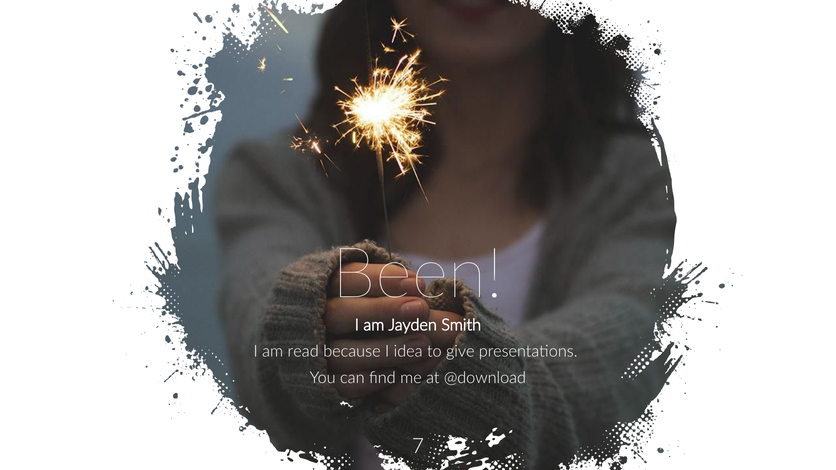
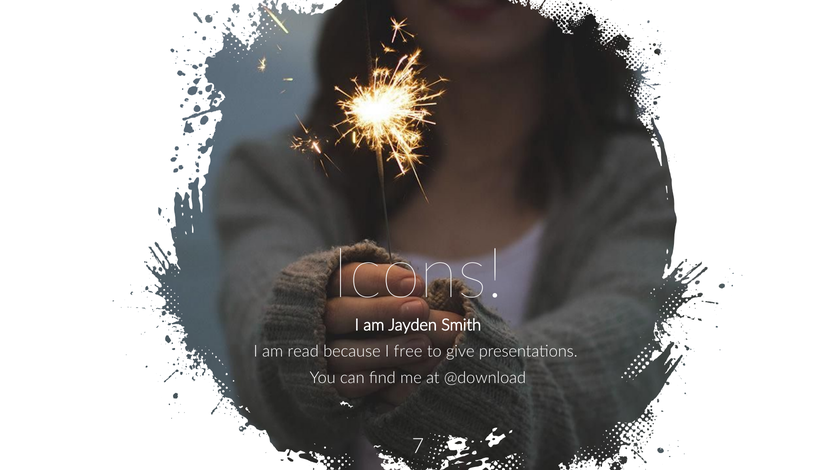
Been: Been -> Icons
idea: idea -> free
